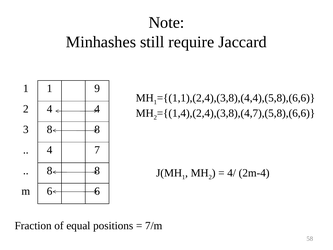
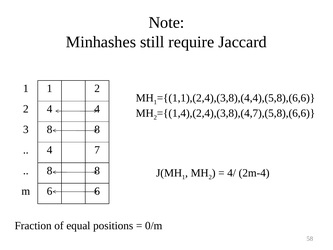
1 9: 9 -> 2
7/m: 7/m -> 0/m
